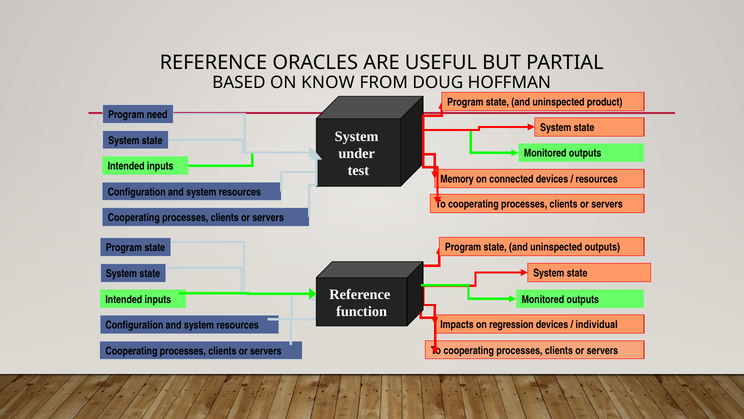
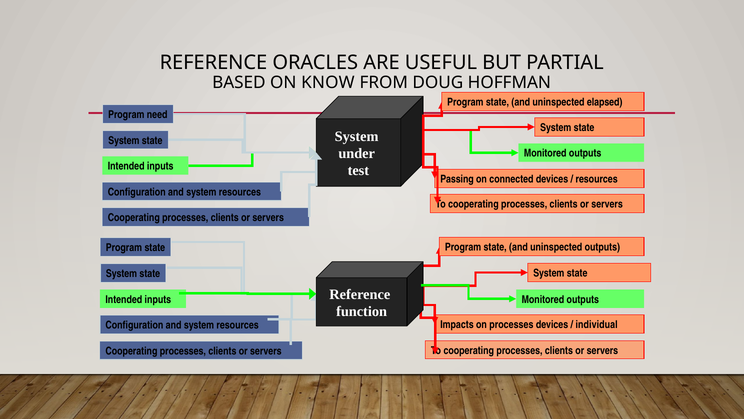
product: product -> elapsed
Memory: Memory -> Passing
on regression: regression -> processes
